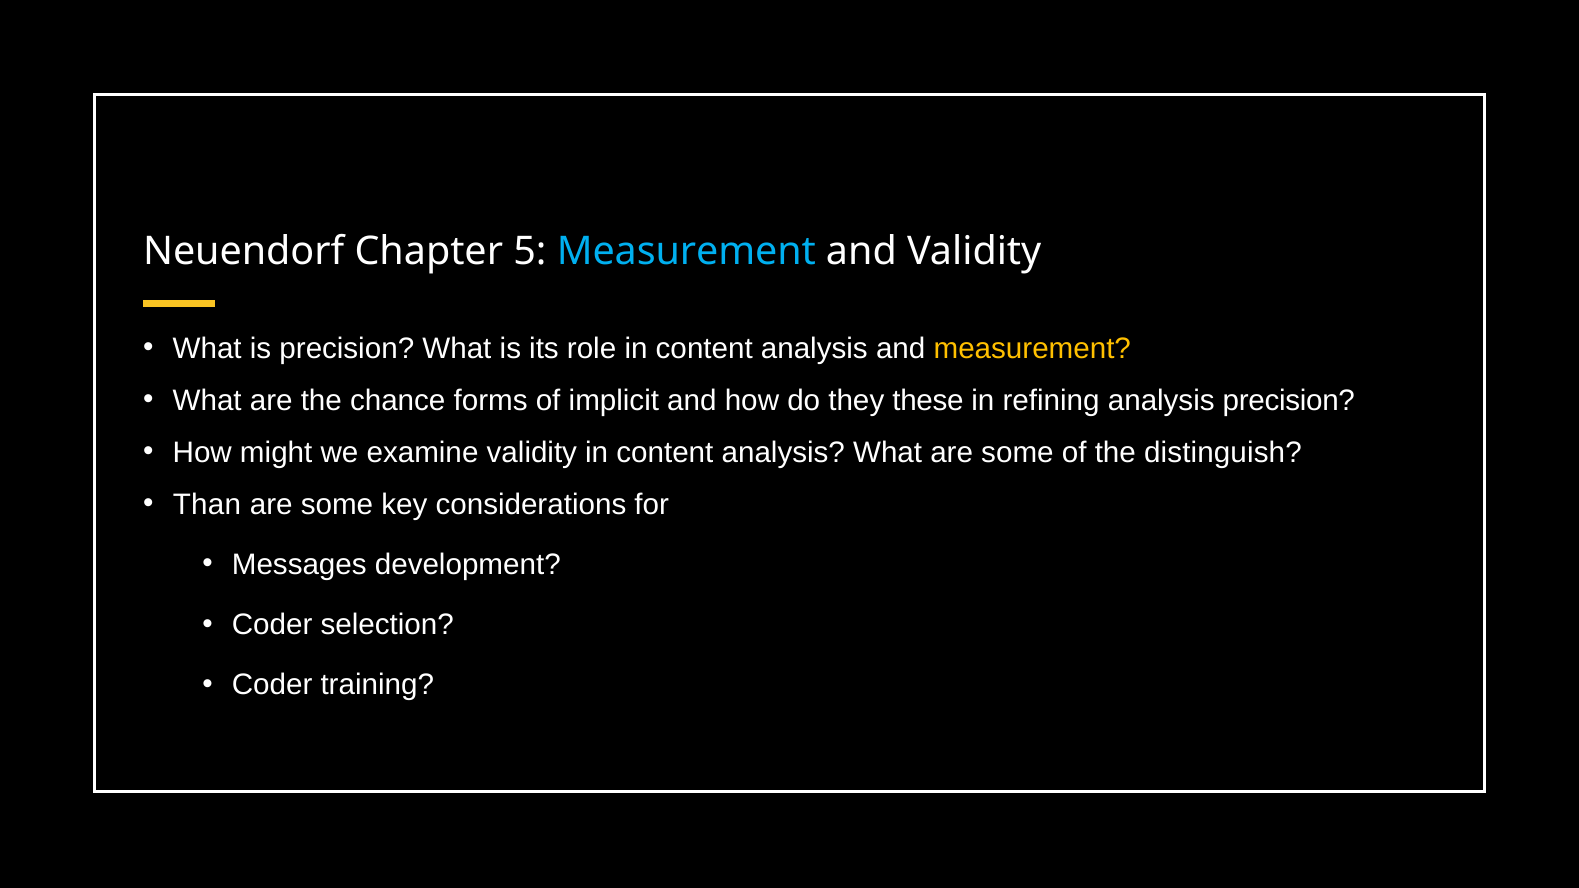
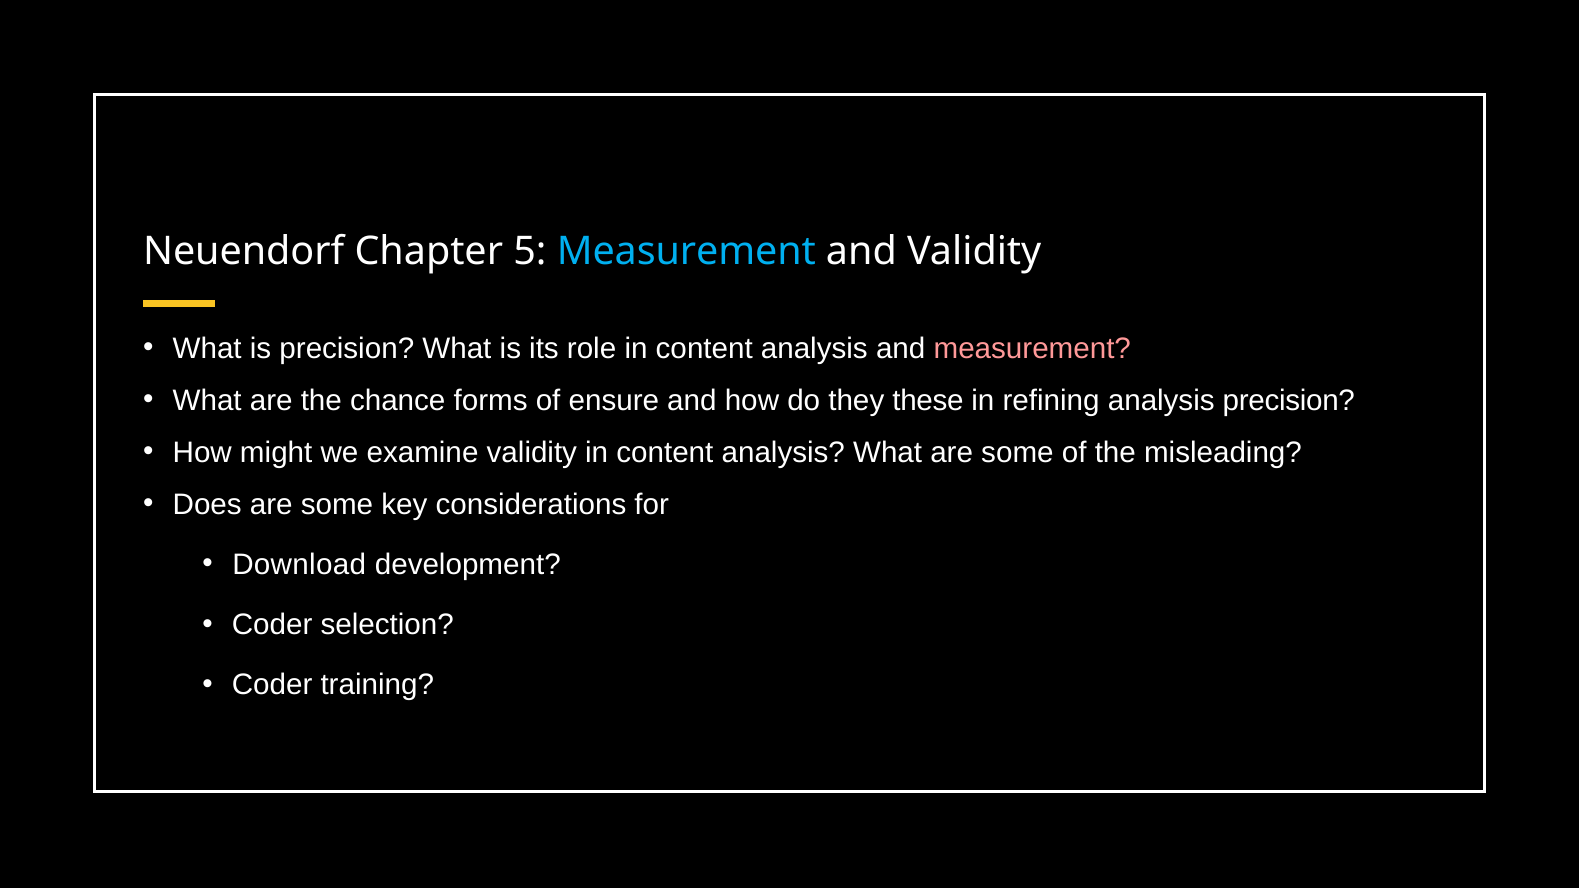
measurement at (1032, 349) colour: yellow -> pink
implicit: implicit -> ensure
distinguish: distinguish -> misleading
Than: Than -> Does
Messages: Messages -> Download
